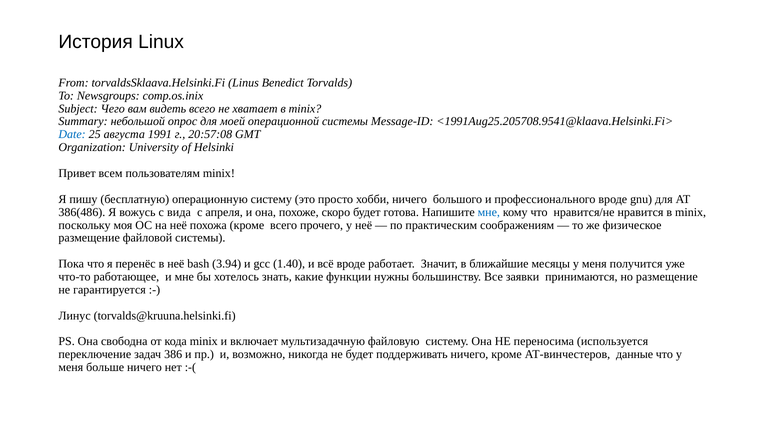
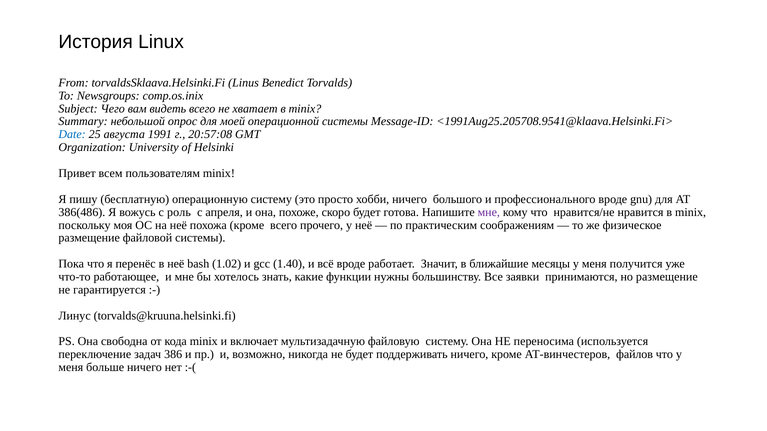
вида: вида -> роль
мне at (489, 212) colour: blue -> purple
3.94: 3.94 -> 1.02
данные: данные -> файлов
